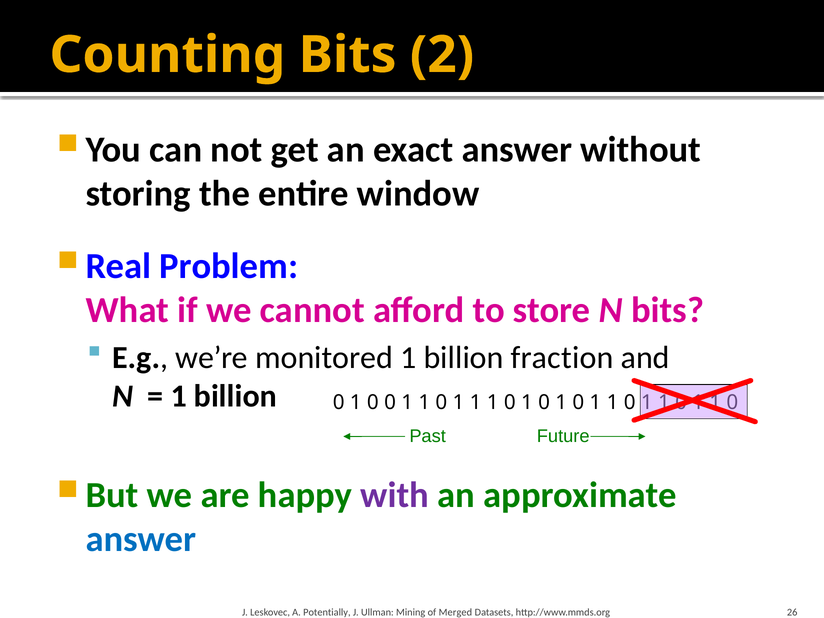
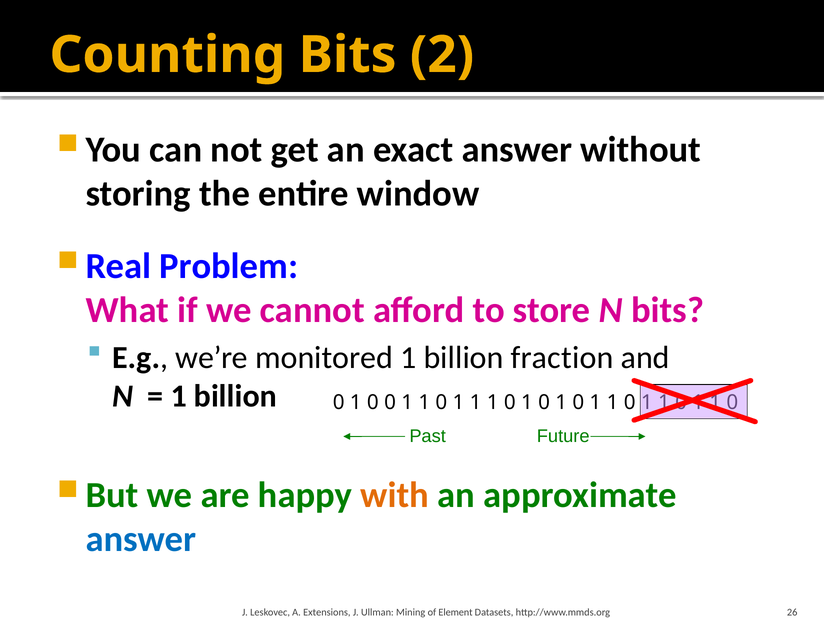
with colour: purple -> orange
Potentially: Potentially -> Extensions
Merged: Merged -> Element
